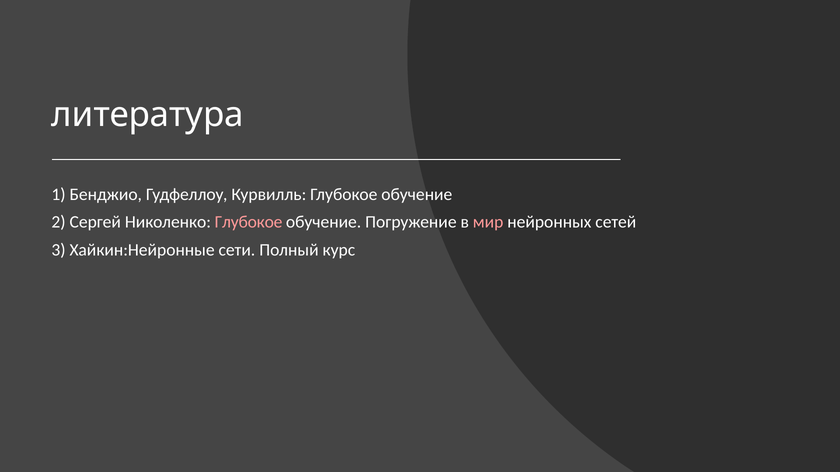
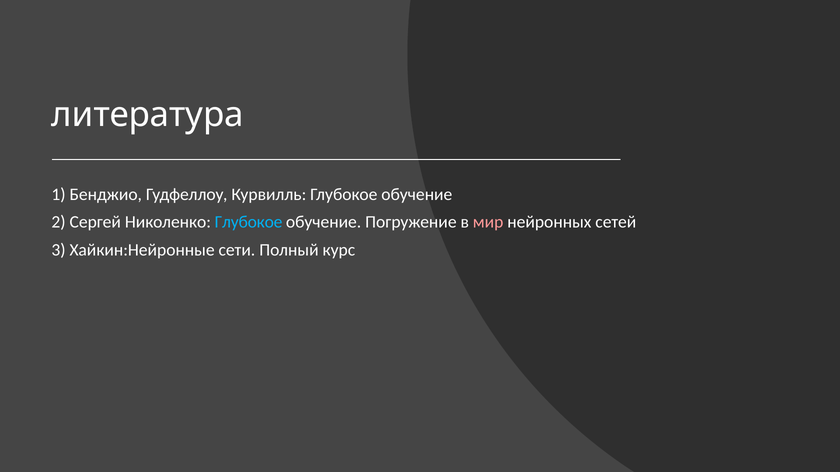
Глубокое at (249, 222) colour: pink -> light blue
